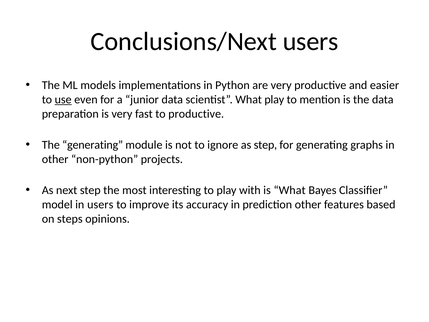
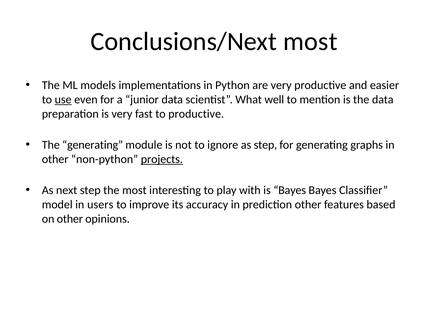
Conclusions/Next users: users -> most
What play: play -> well
projects underline: none -> present
is What: What -> Bayes
on steps: steps -> other
